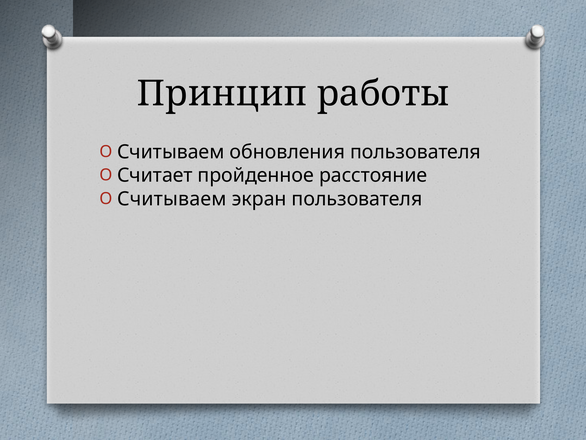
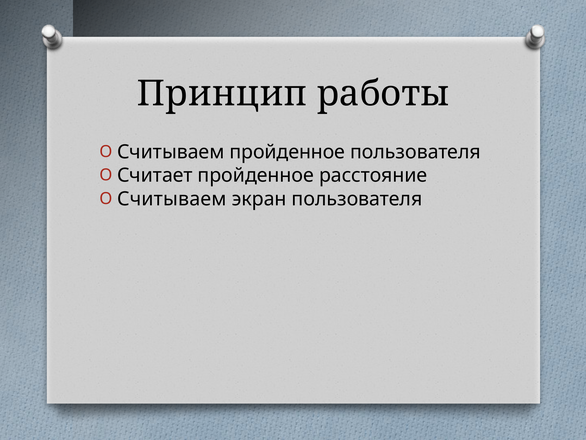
Считываем обновления: обновления -> пройденное
